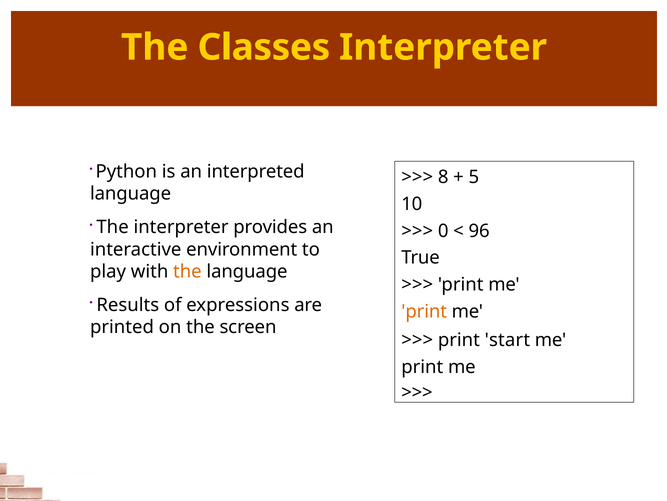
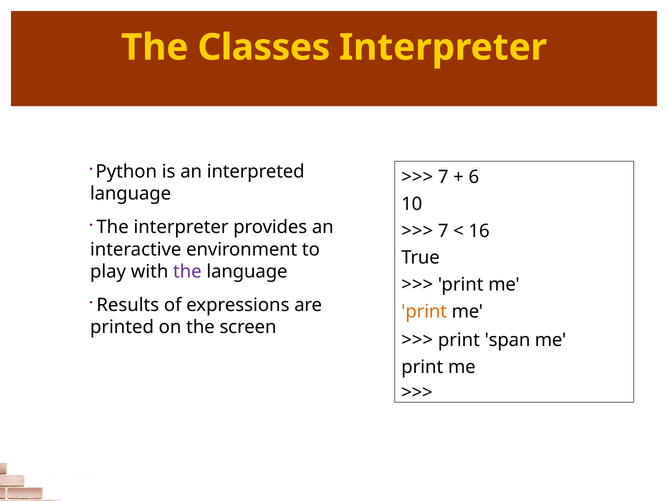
8 at (443, 177): 8 -> 7
5: 5 -> 6
0 at (443, 231): 0 -> 7
96: 96 -> 16
the at (187, 271) colour: orange -> purple
start: start -> span
